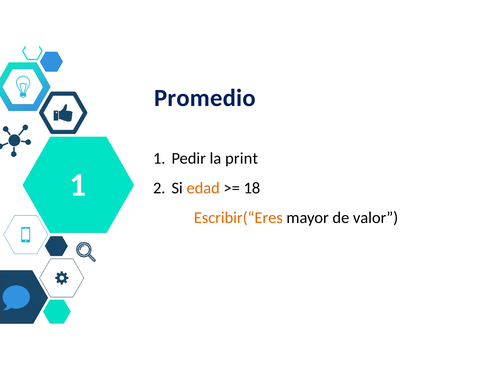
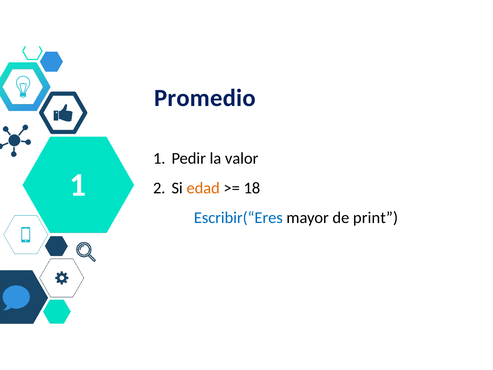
print: print -> valor
Escribir(“Eres colour: orange -> blue
valor: valor -> print
